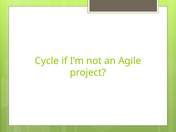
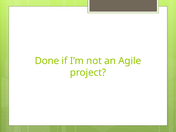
Cycle: Cycle -> Done
